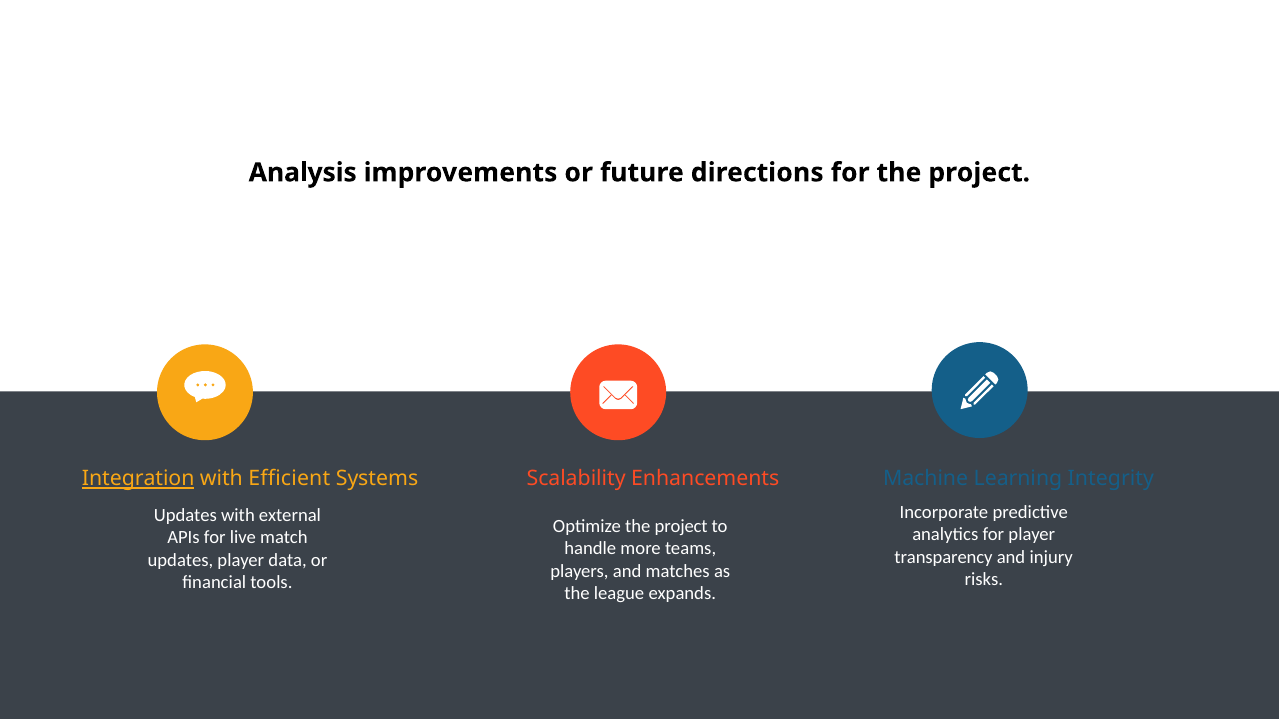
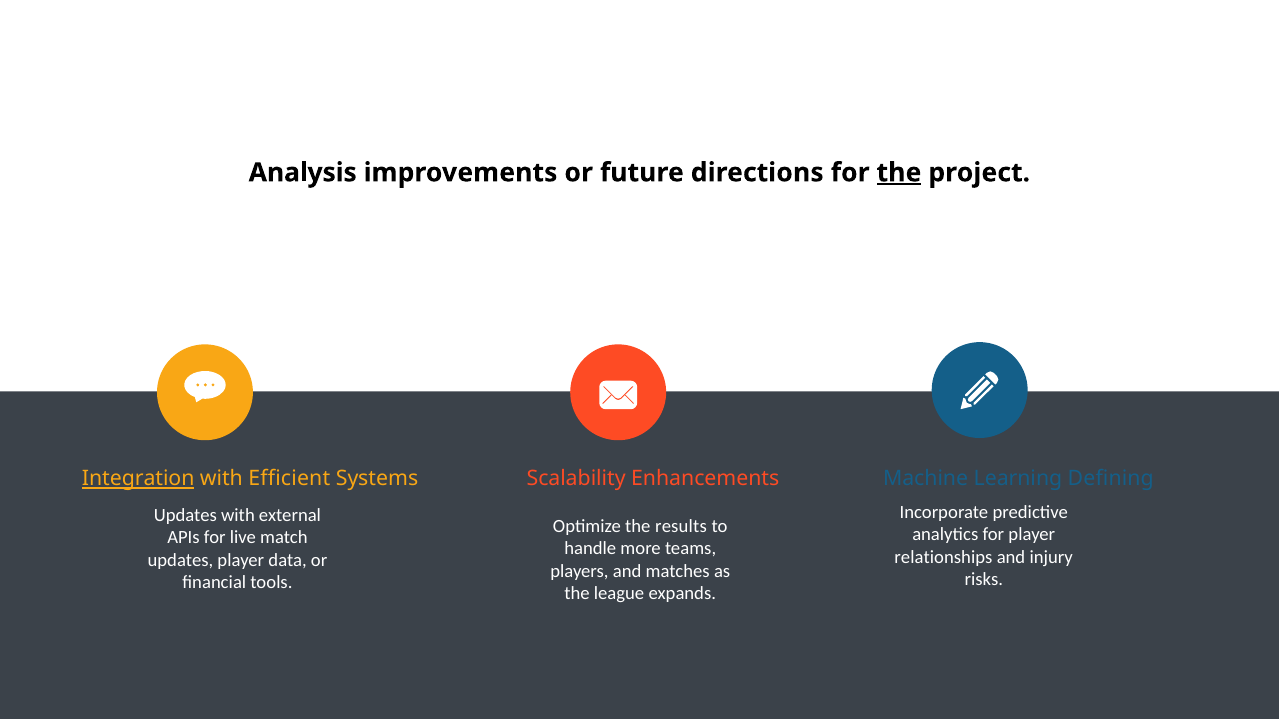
the at (899, 173) underline: none -> present
Integrity: Integrity -> Defining
Optimize the project: project -> results
transparency: transparency -> relationships
